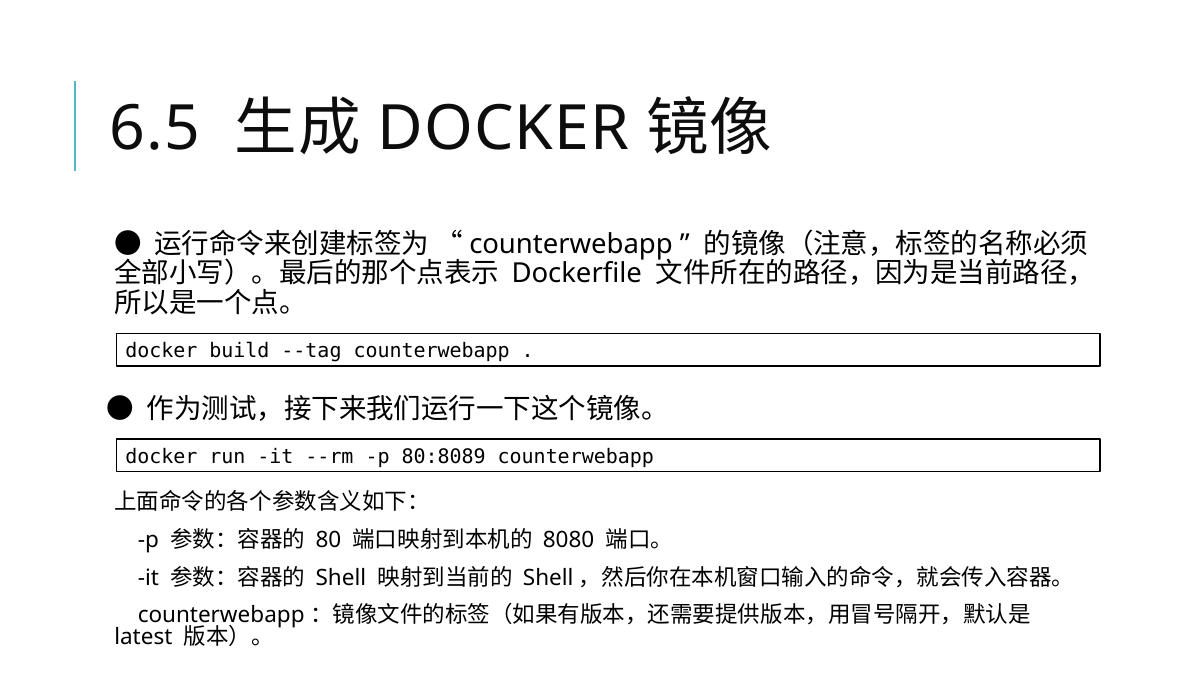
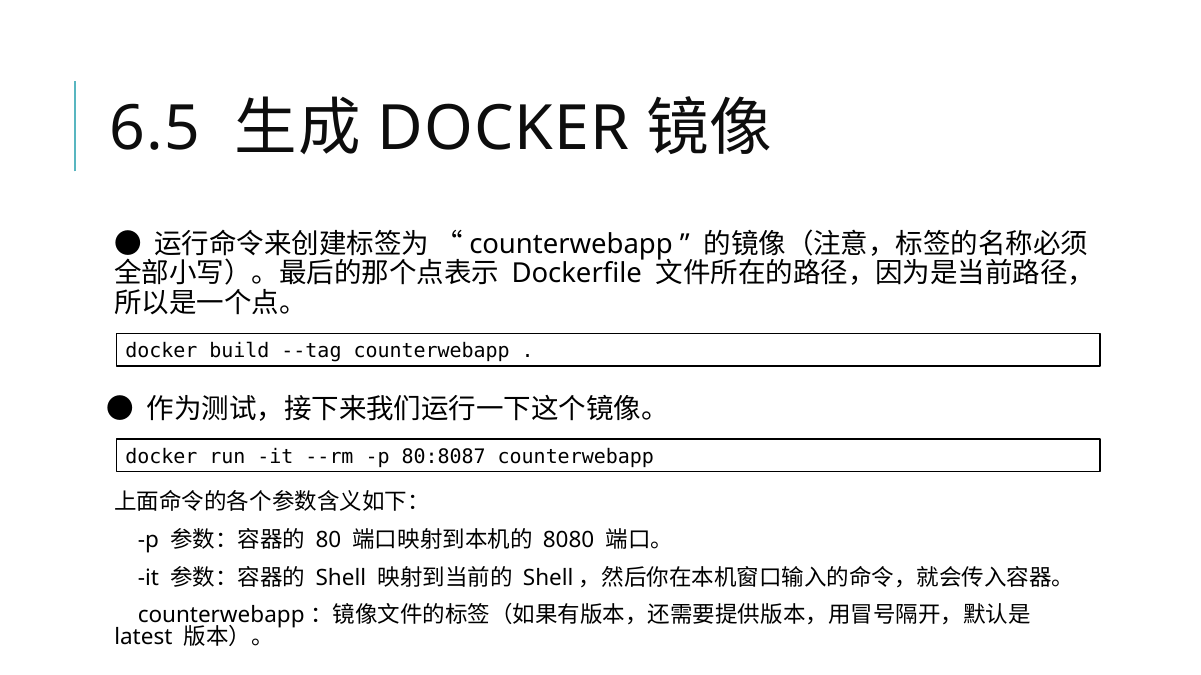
80:8089: 80:8089 -> 80:8087
